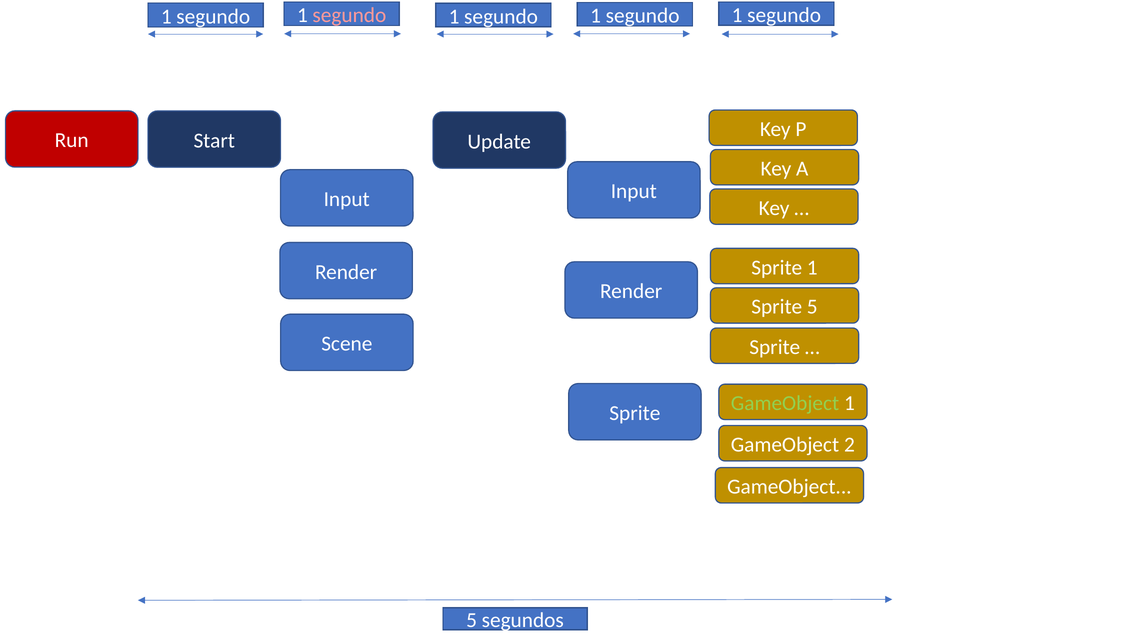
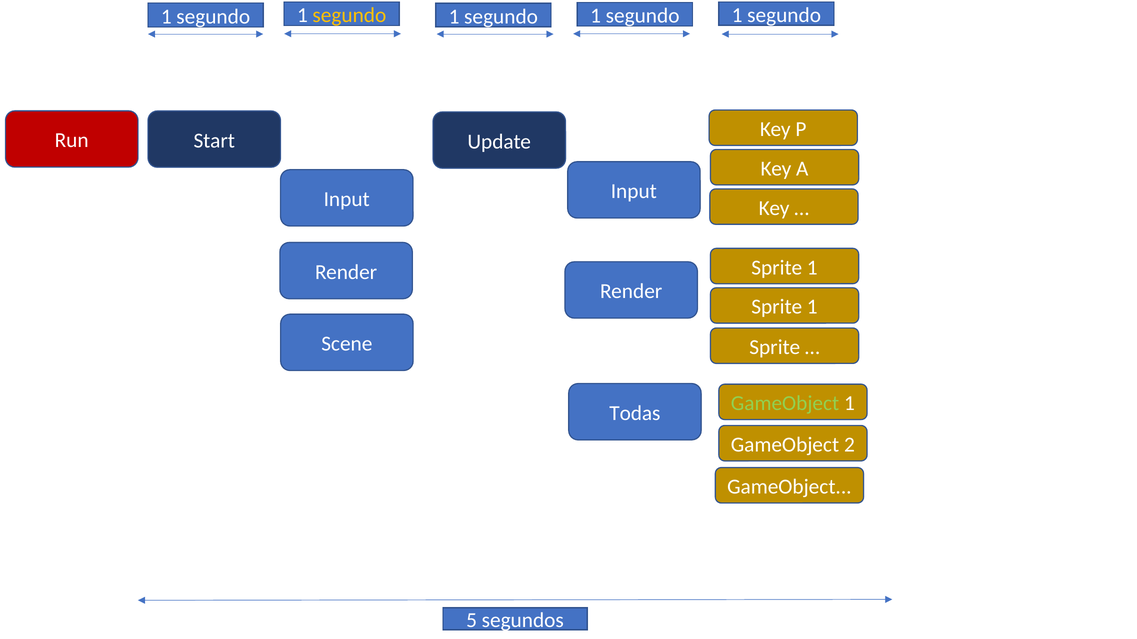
segundo at (349, 15) colour: pink -> yellow
5 at (812, 307): 5 -> 1
Sprite at (635, 414): Sprite -> Todas
